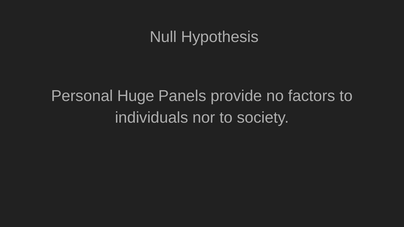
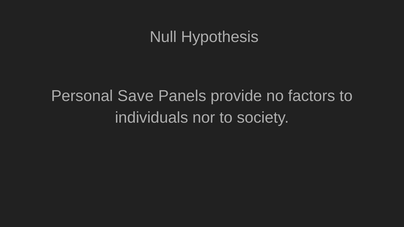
Huge: Huge -> Save
